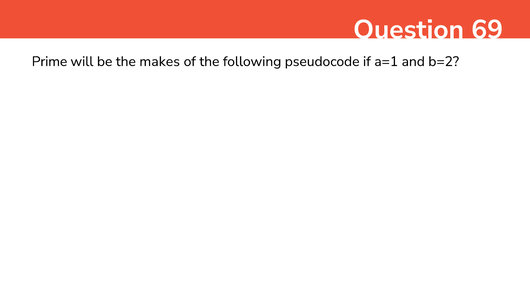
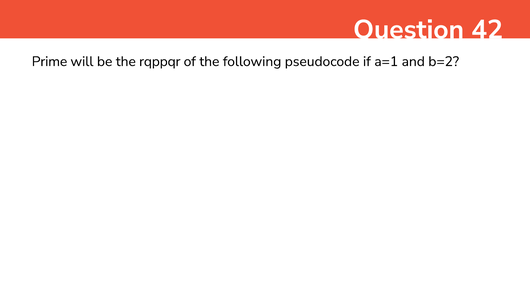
69: 69 -> 42
makes: makes -> rqppqr
